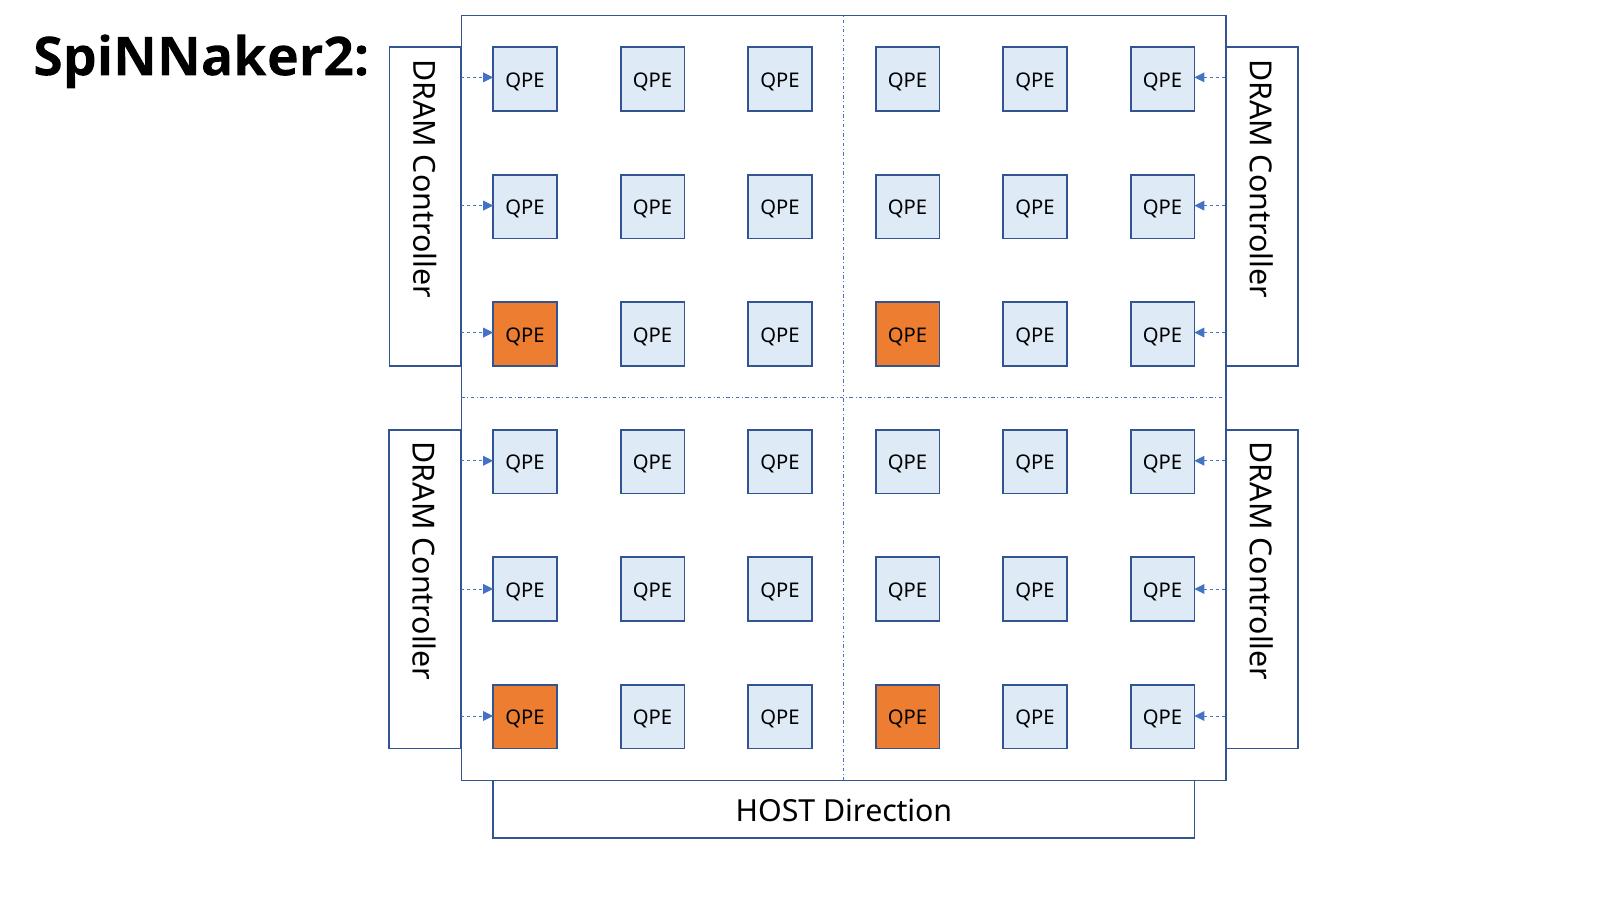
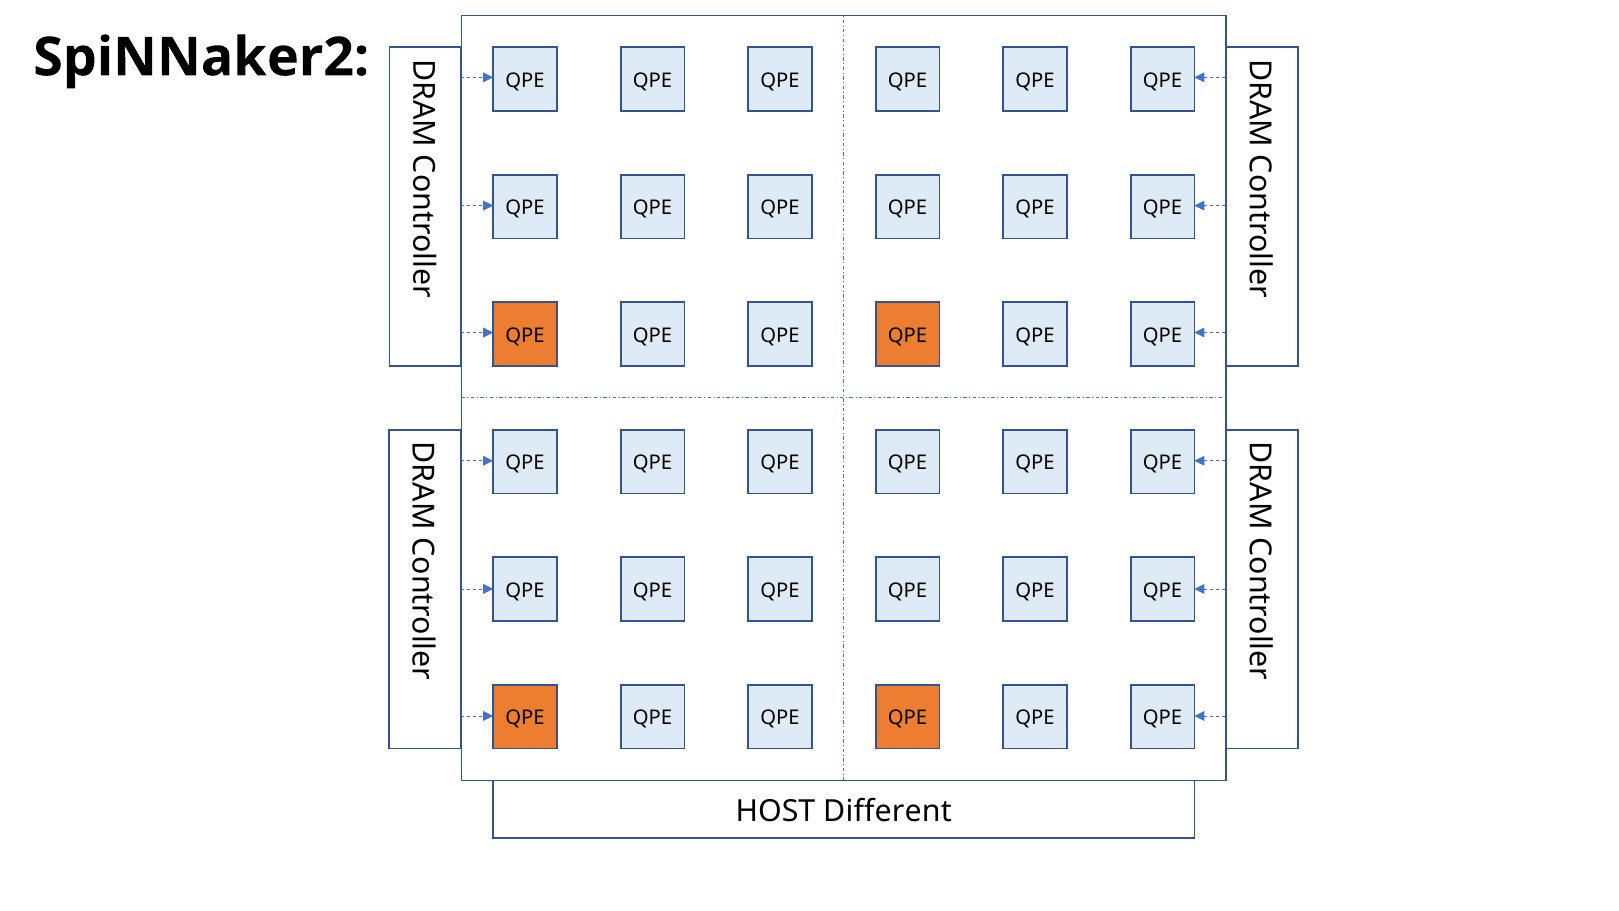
Direction: Direction -> Different
